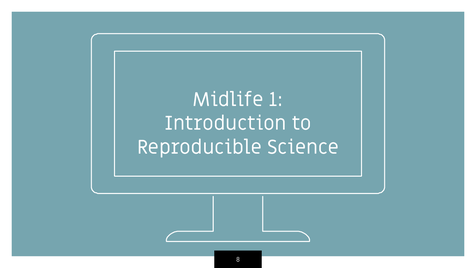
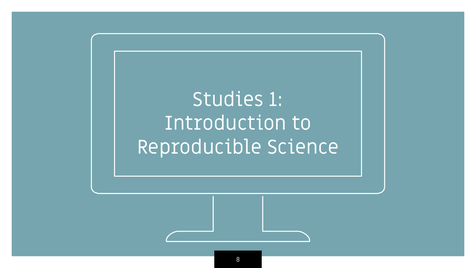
Midlife: Midlife -> Studies
